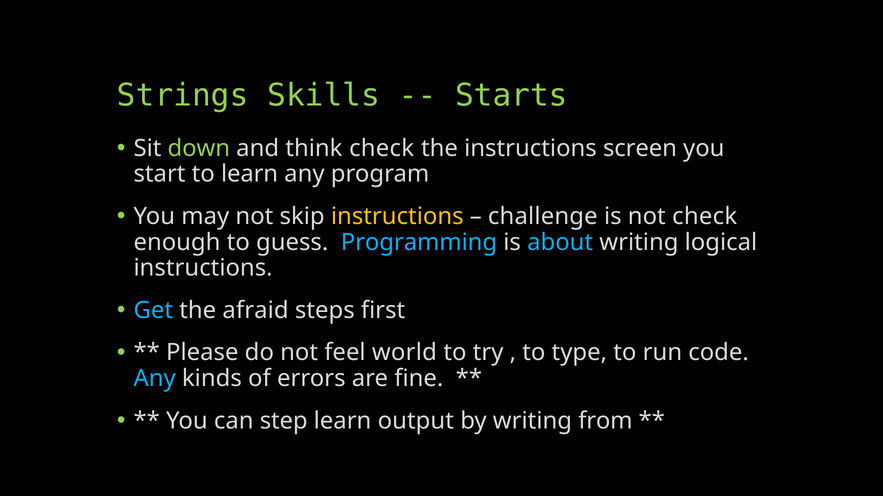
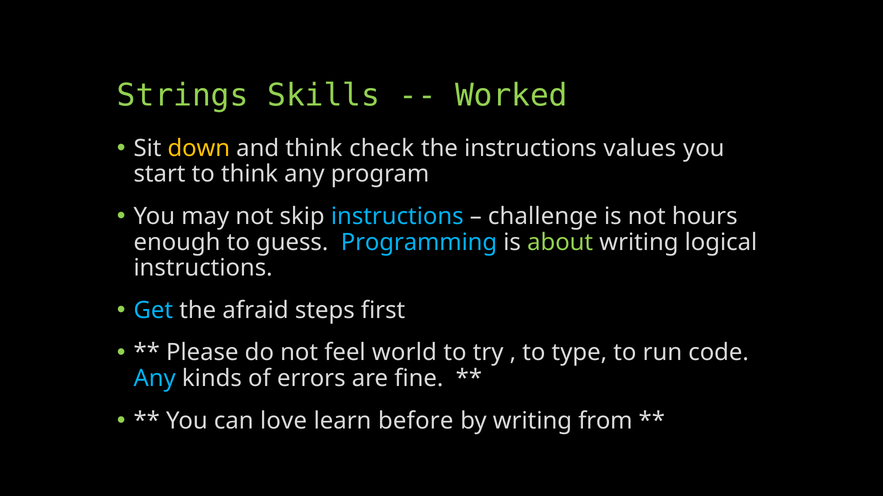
Starts: Starts -> Worked
down colour: light green -> yellow
screen: screen -> values
to learn: learn -> think
instructions at (397, 217) colour: yellow -> light blue
not check: check -> hours
about colour: light blue -> light green
step: step -> love
output: output -> before
